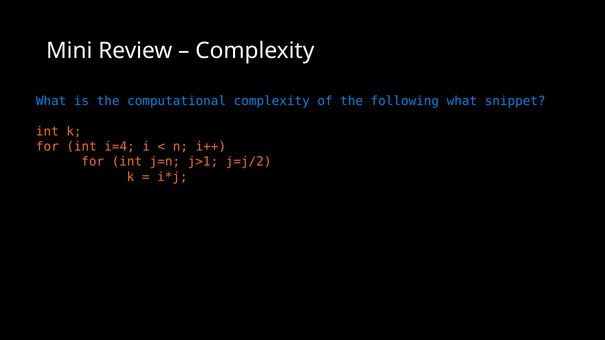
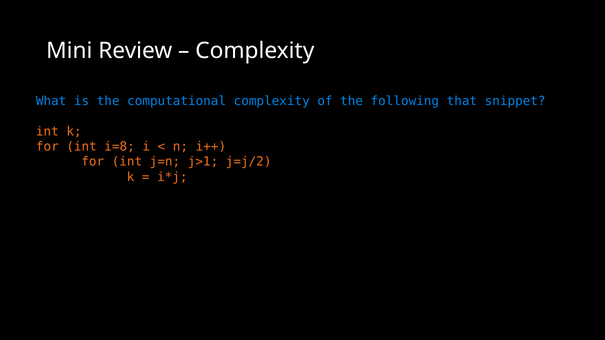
following what: what -> that
i=4: i=4 -> i=8
